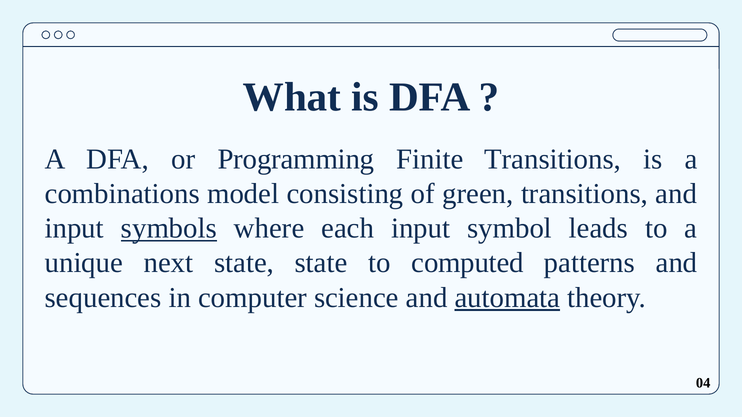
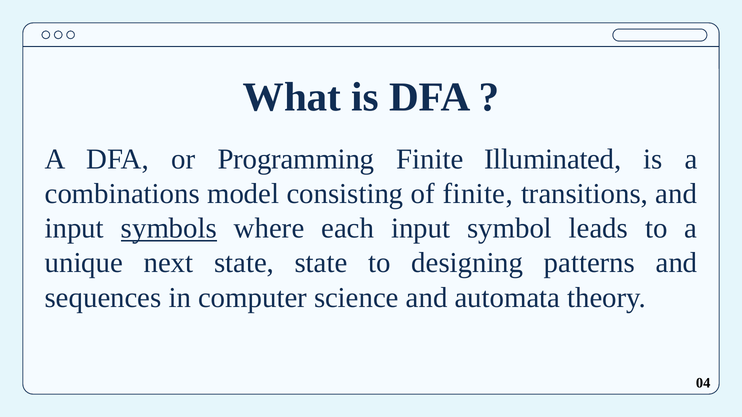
Finite Transitions: Transitions -> Illuminated
of green: green -> finite
computed: computed -> designing
automata underline: present -> none
